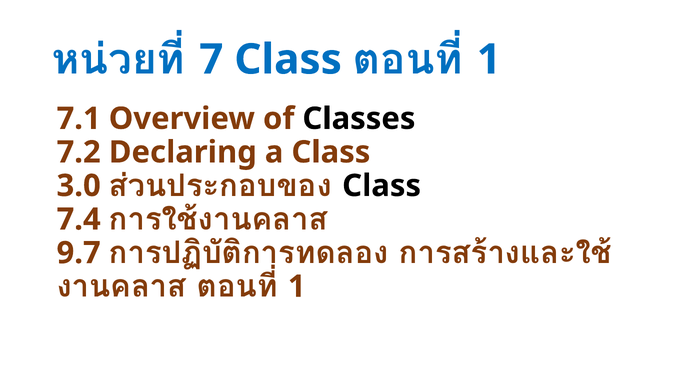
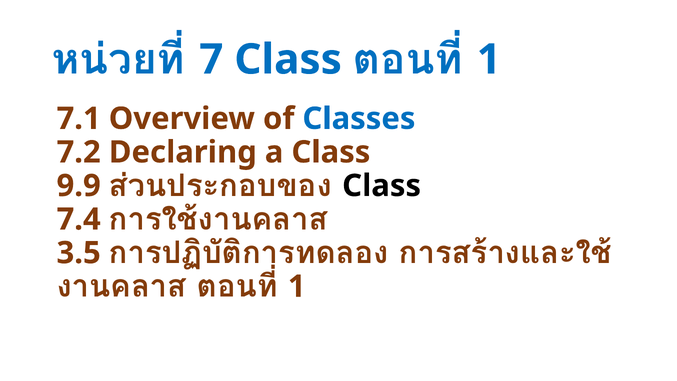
Classes colour: black -> blue
3.0: 3.0 -> 9.9
9.7: 9.7 -> 3.5
